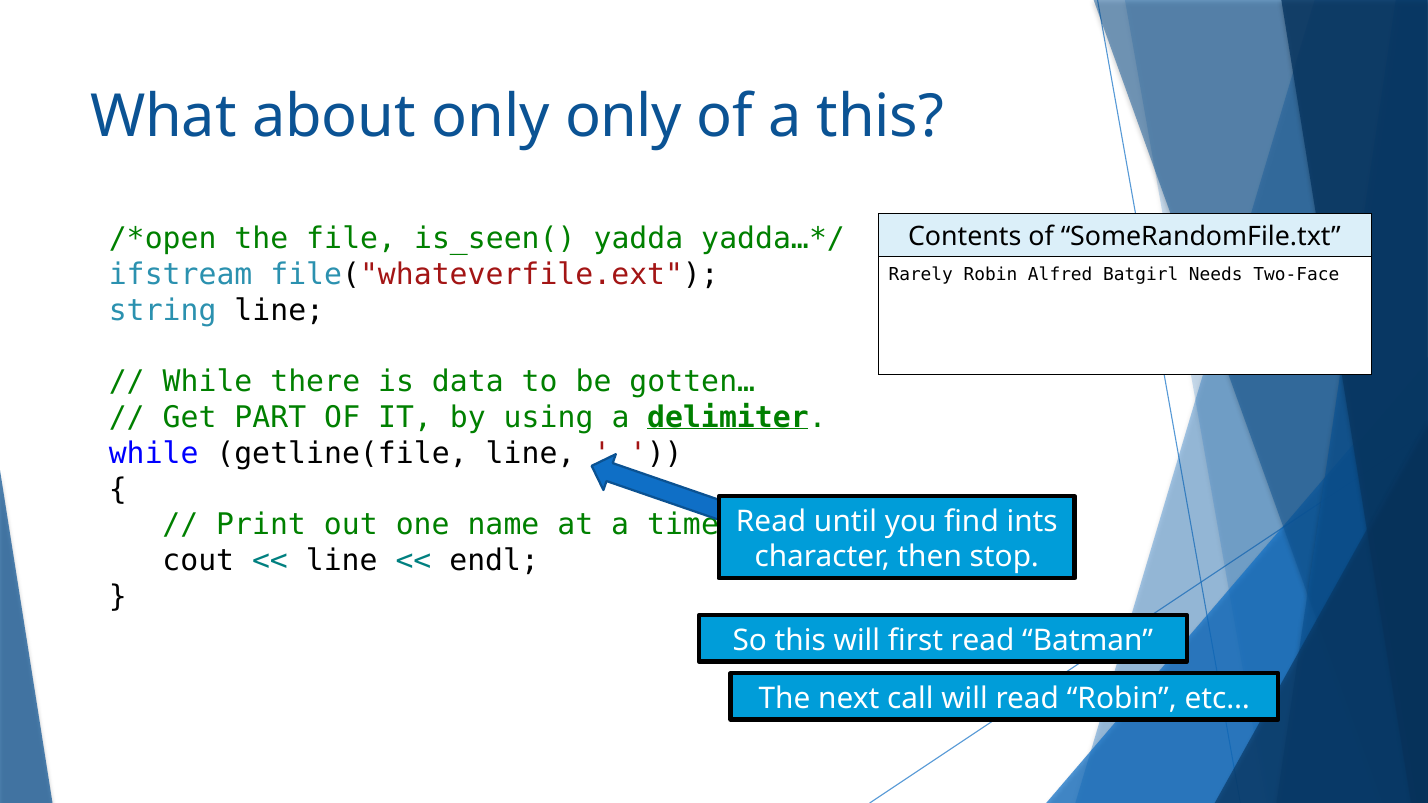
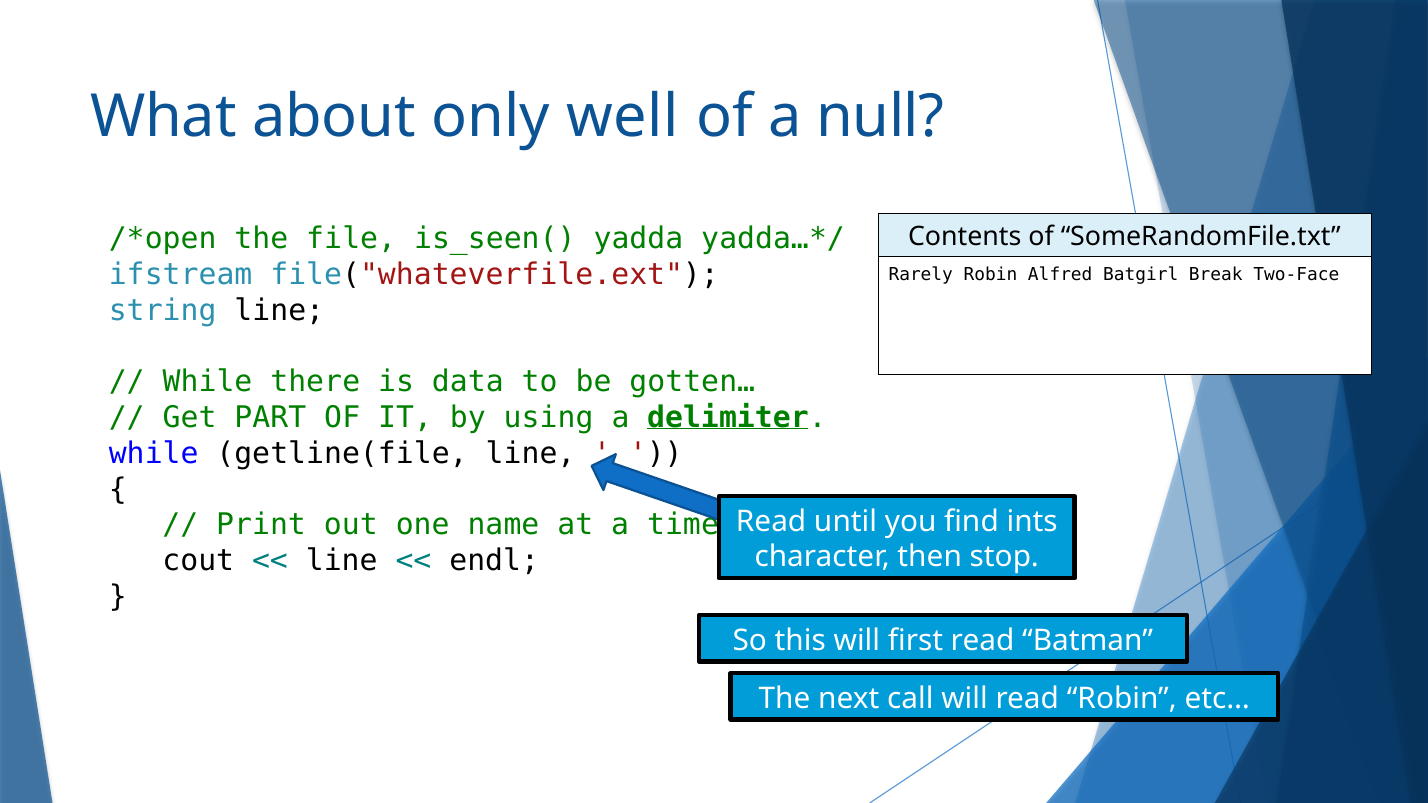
only only: only -> well
a this: this -> null
Needs: Needs -> Break
